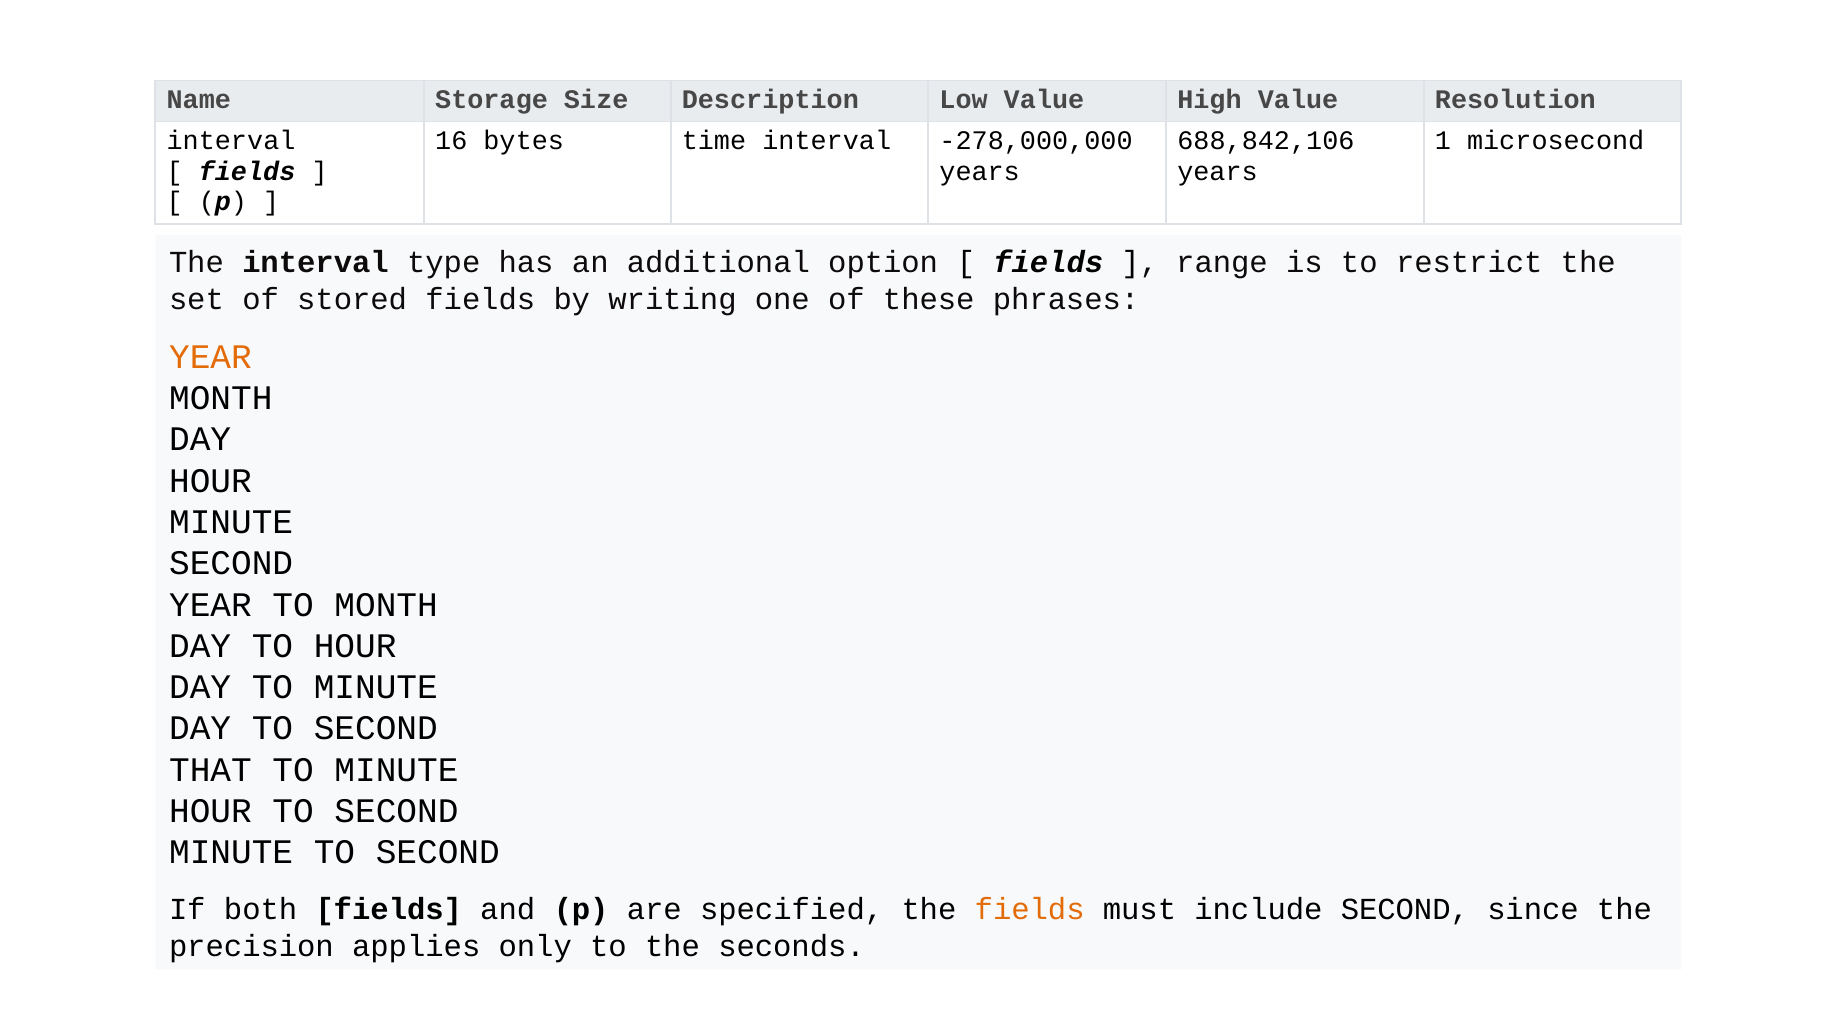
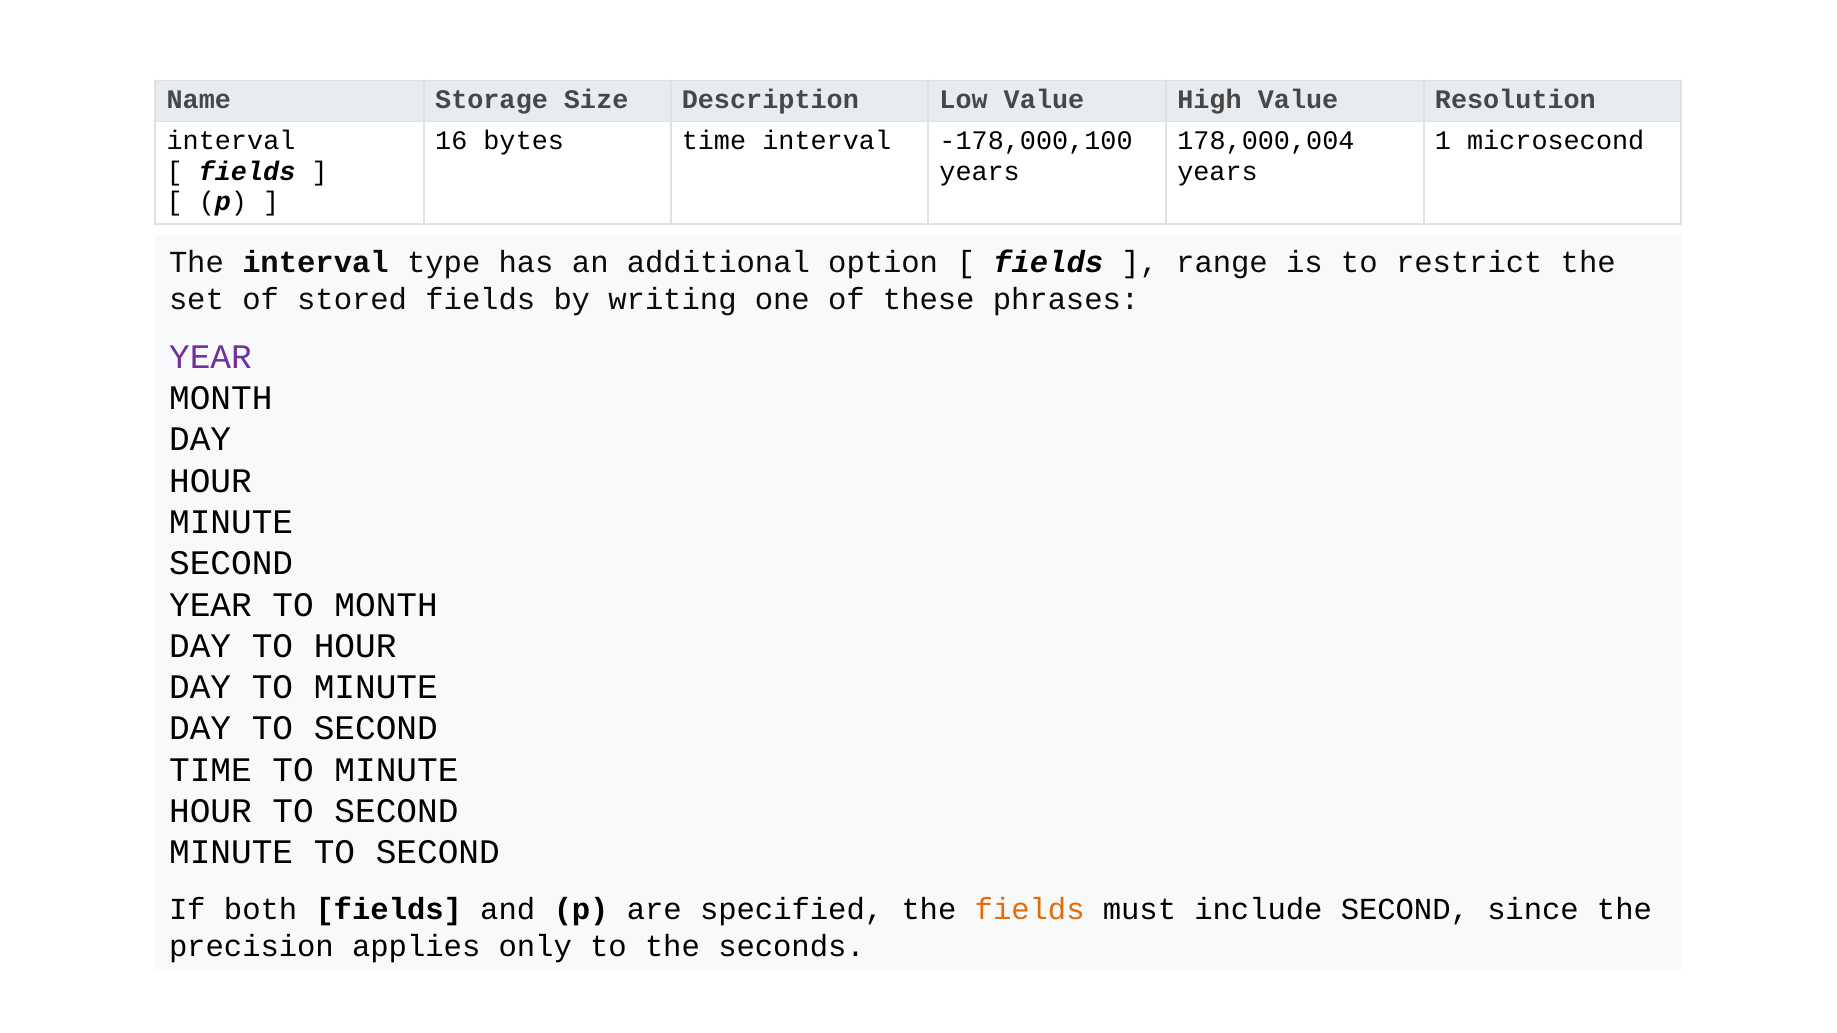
-278,000,000: -278,000,000 -> -178,000,100
688,842,106: 688,842,106 -> 178,000,004
YEAR at (210, 357) colour: orange -> purple
THAT at (210, 770): THAT -> TIME
